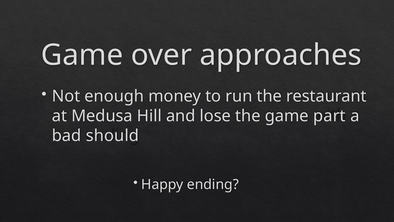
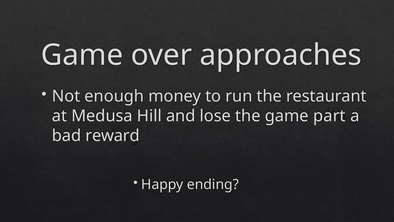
should: should -> reward
